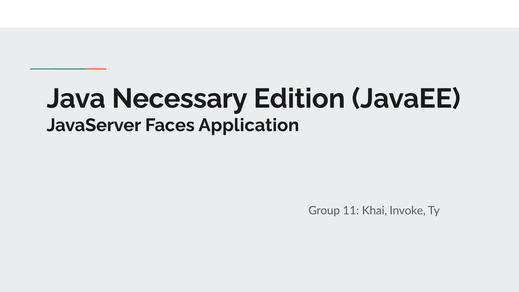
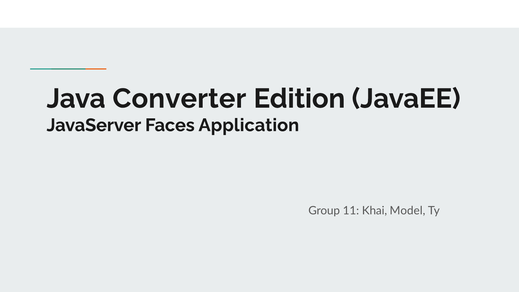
Necessary: Necessary -> Converter
Invoke: Invoke -> Model
